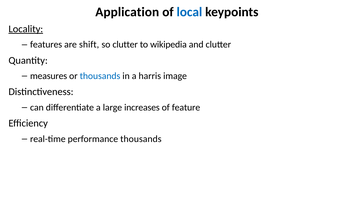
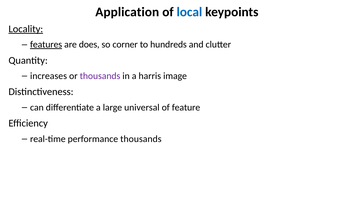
features underline: none -> present
shift: shift -> does
so clutter: clutter -> corner
wikipedia: wikipedia -> hundreds
measures: measures -> increases
thousands at (100, 76) colour: blue -> purple
increases: increases -> universal
